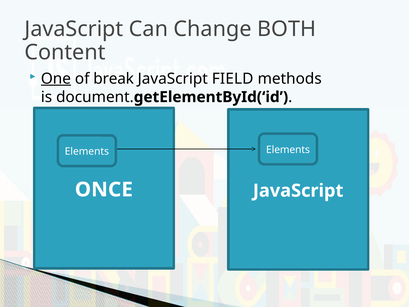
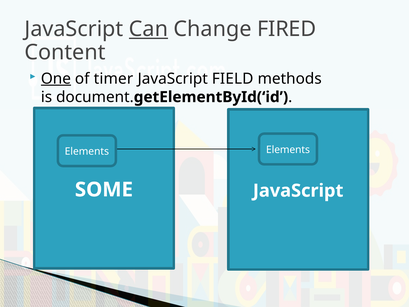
Can underline: none -> present
BOTH: BOTH -> FIRED
break: break -> timer
ONCE: ONCE -> SOME
